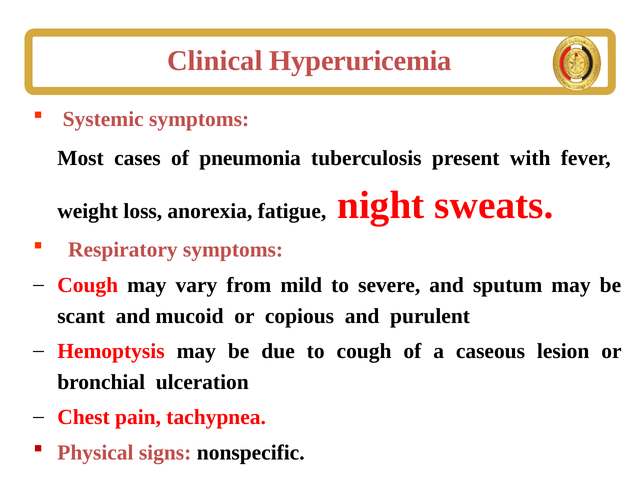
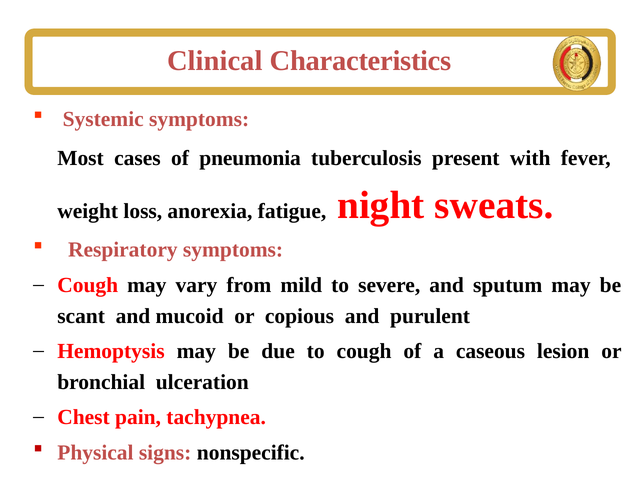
Hyperuricemia: Hyperuricemia -> Characteristics
